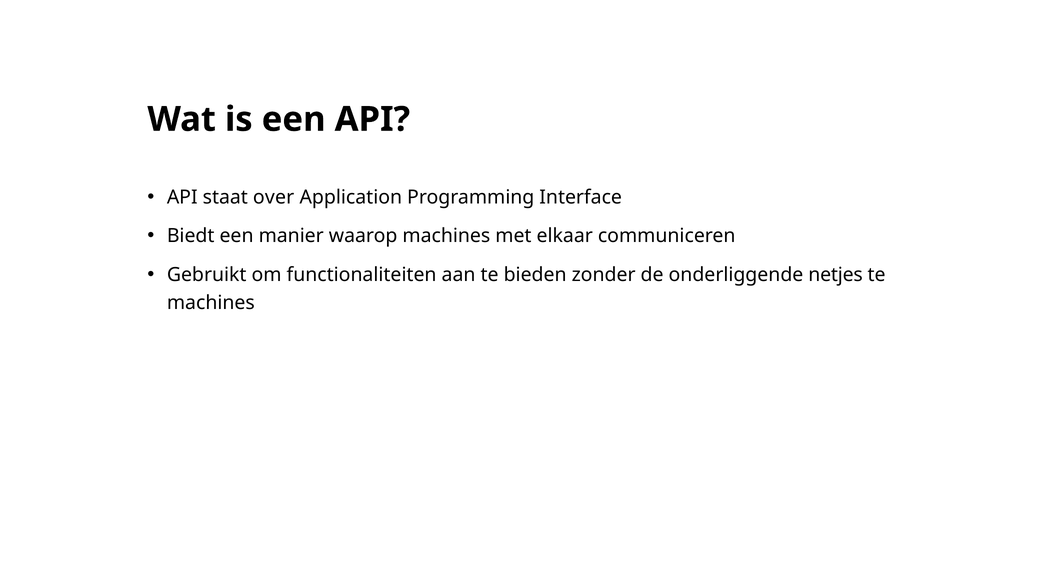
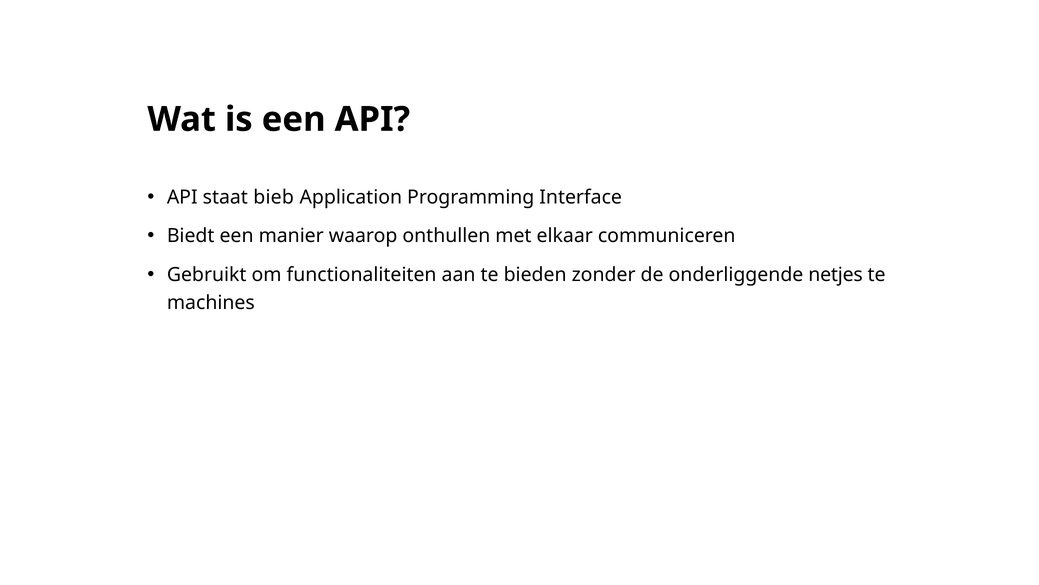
over: over -> bieb
waarop machines: machines -> onthullen
